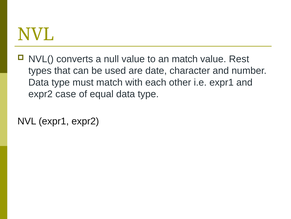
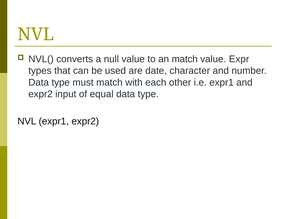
Rest: Rest -> Expr
case: case -> input
